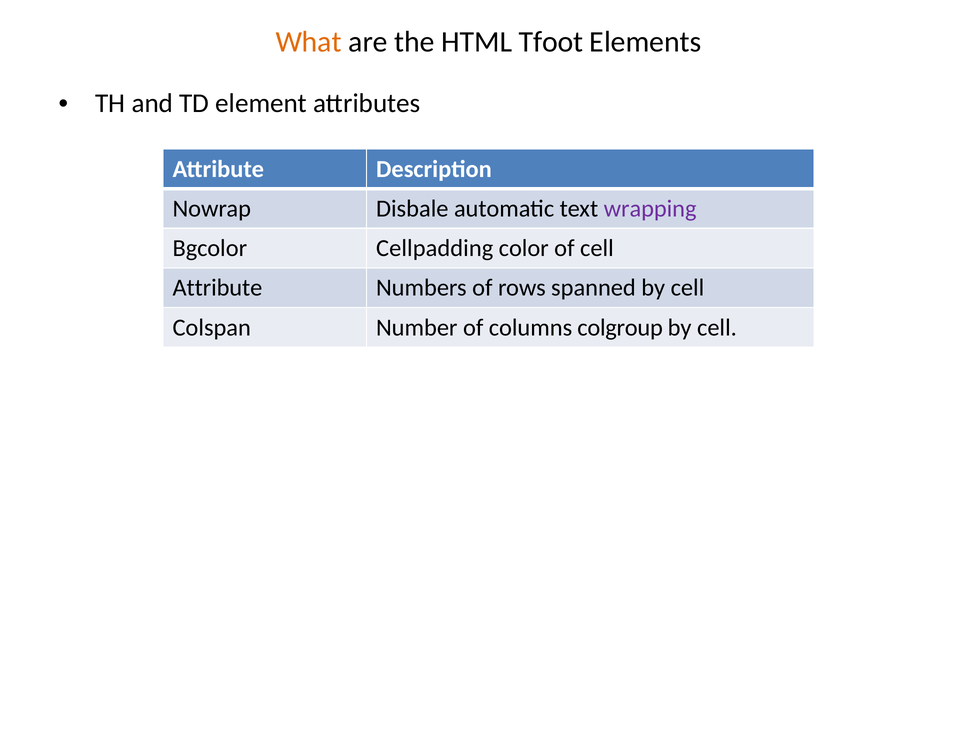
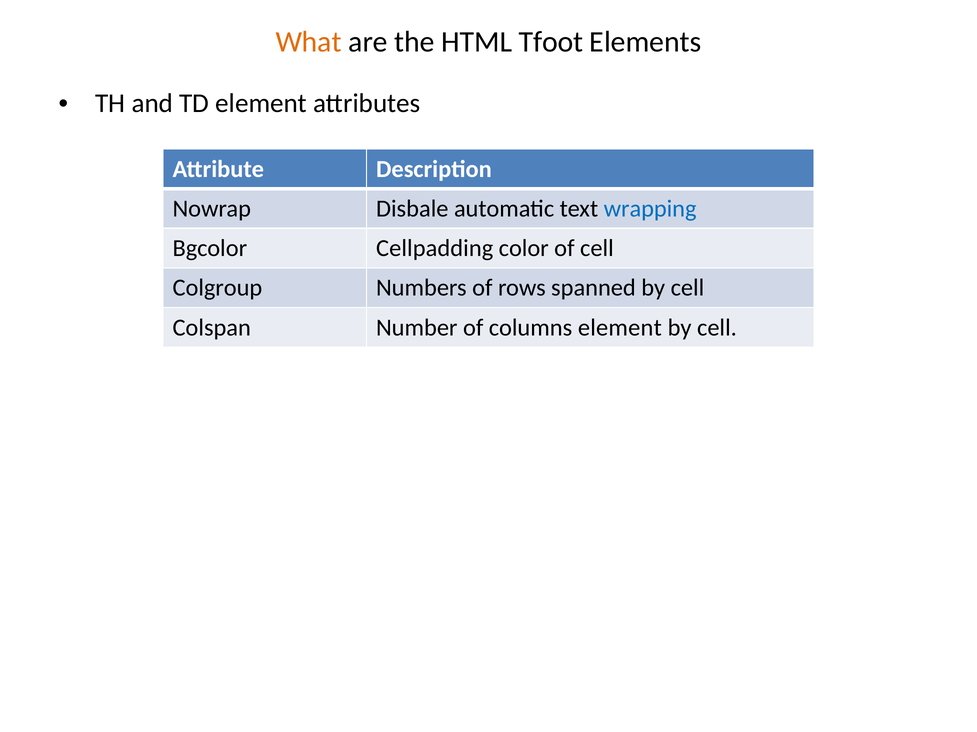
wrapping colour: purple -> blue
Attribute at (217, 288): Attribute -> Colgroup
columns colgroup: colgroup -> element
